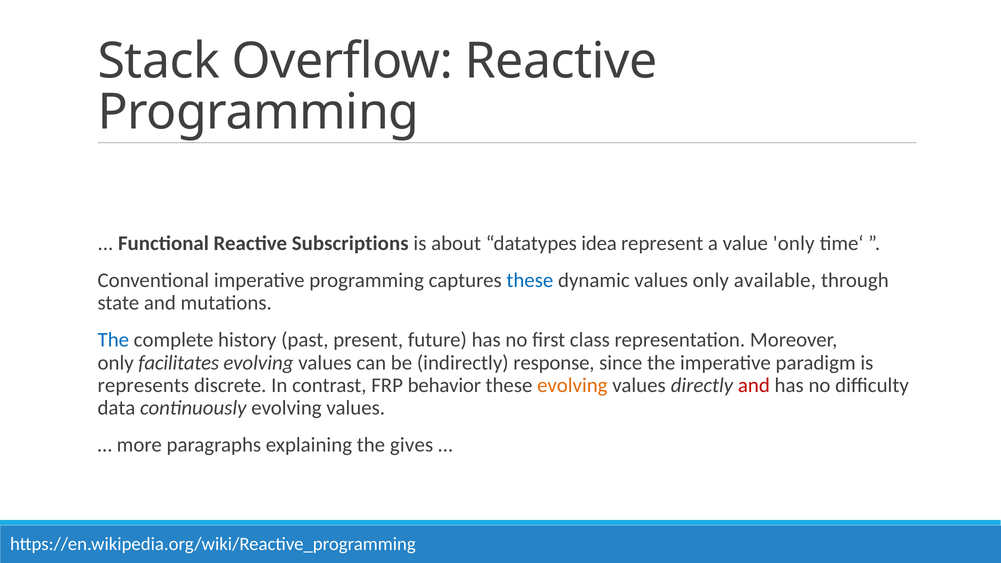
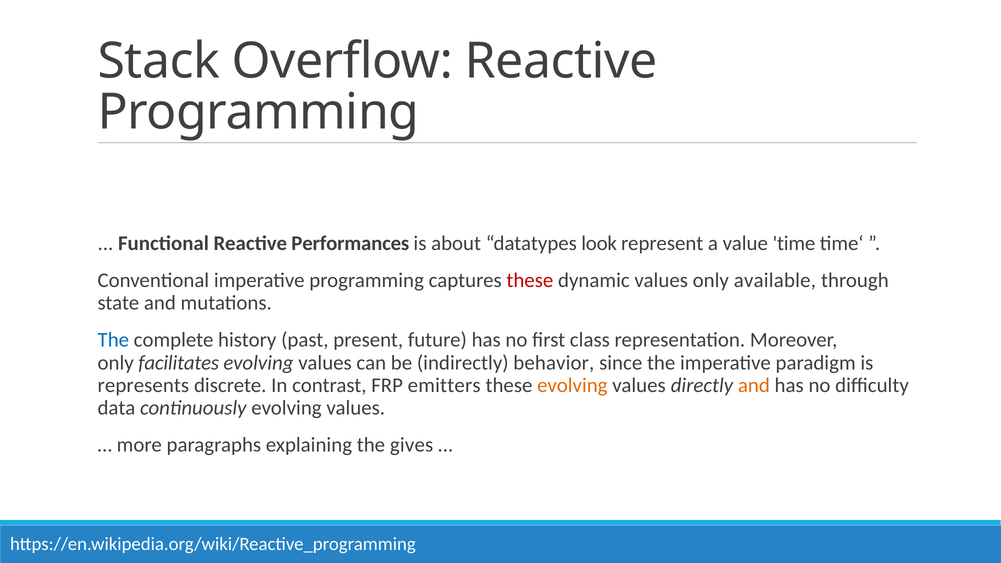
Subscriptions: Subscriptions -> Performances
idea: idea -> look
value only: only -> time
these at (530, 280) colour: blue -> red
response: response -> behavior
behavior: behavior -> emitters
and at (754, 385) colour: red -> orange
